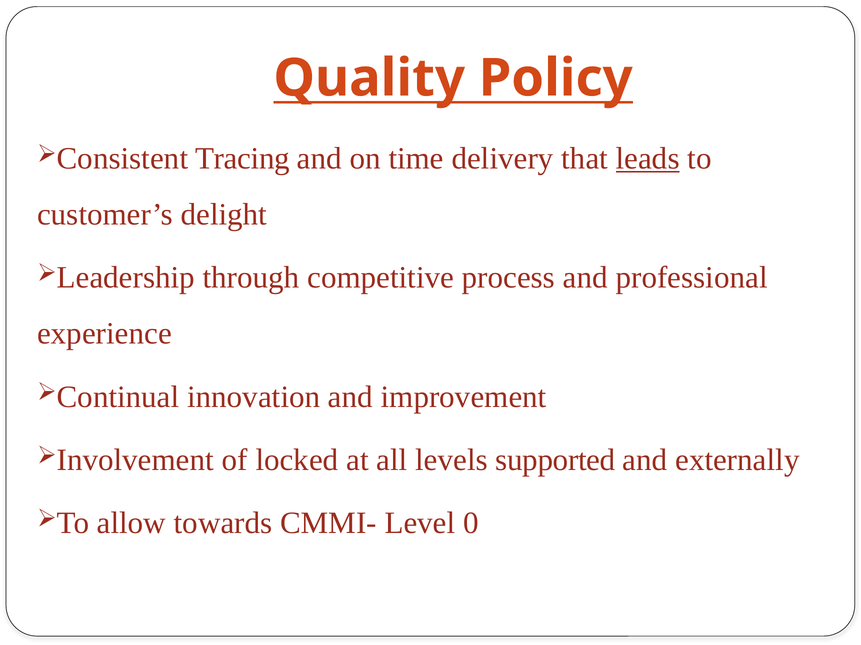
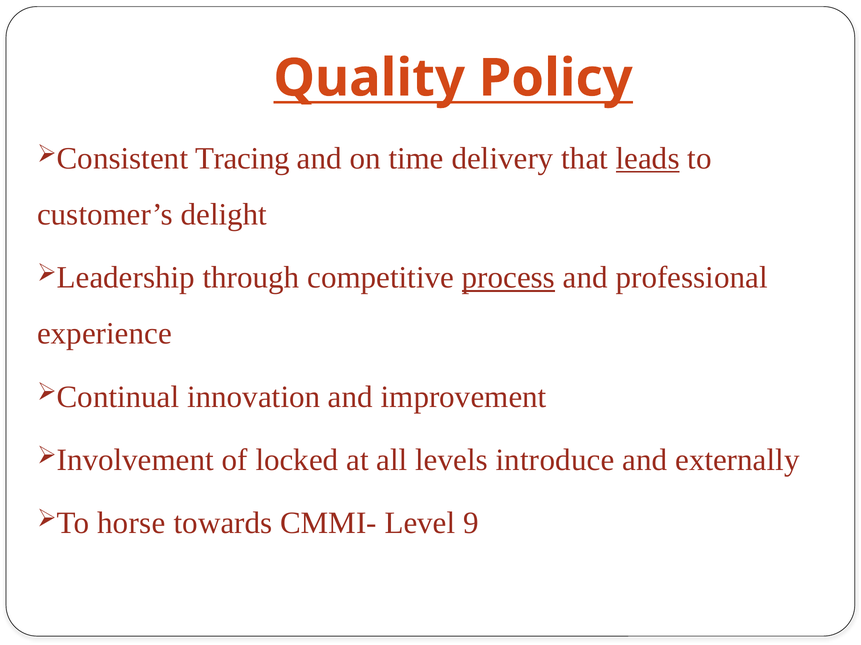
process underline: none -> present
supported: supported -> introduce
allow: allow -> horse
0: 0 -> 9
